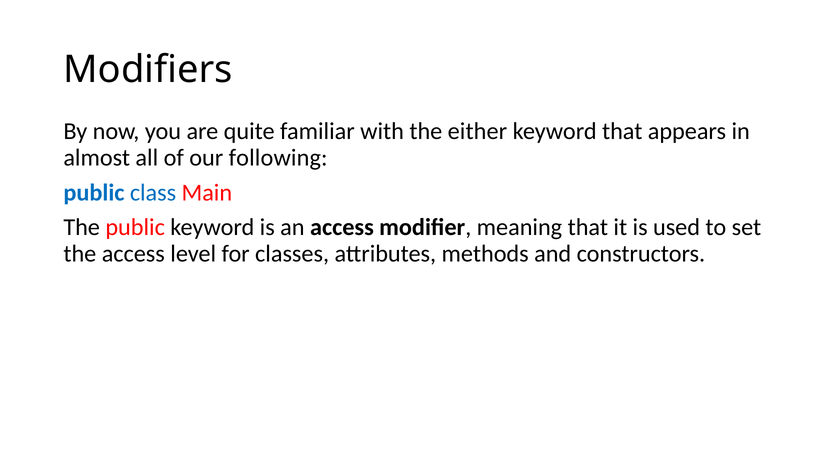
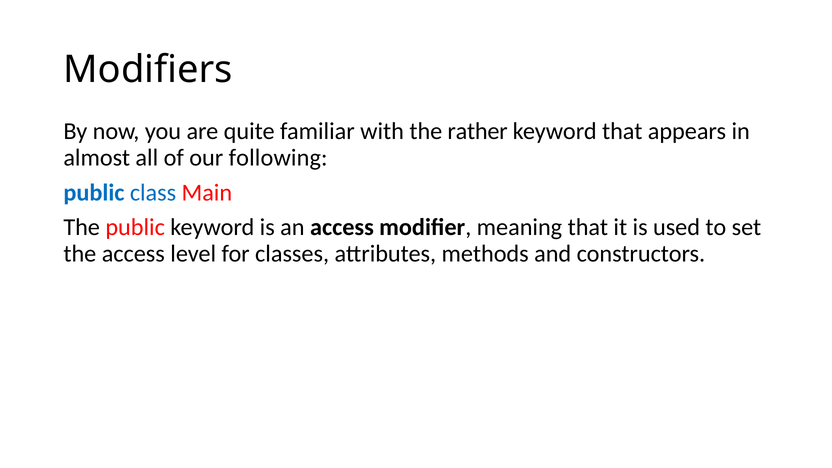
either: either -> rather
